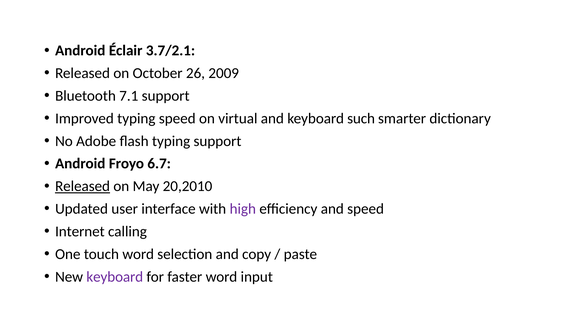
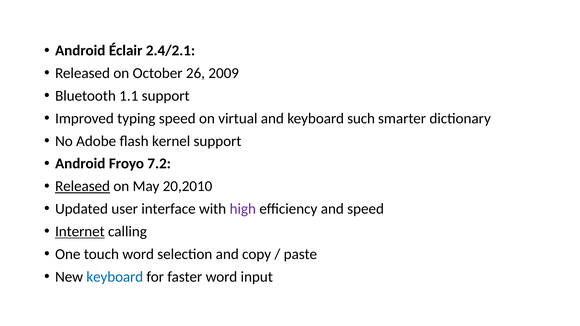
3.7/2.1: 3.7/2.1 -> 2.4/2.1
7.1: 7.1 -> 1.1
flash typing: typing -> kernel
6.7: 6.7 -> 7.2
Internet underline: none -> present
keyboard at (115, 277) colour: purple -> blue
